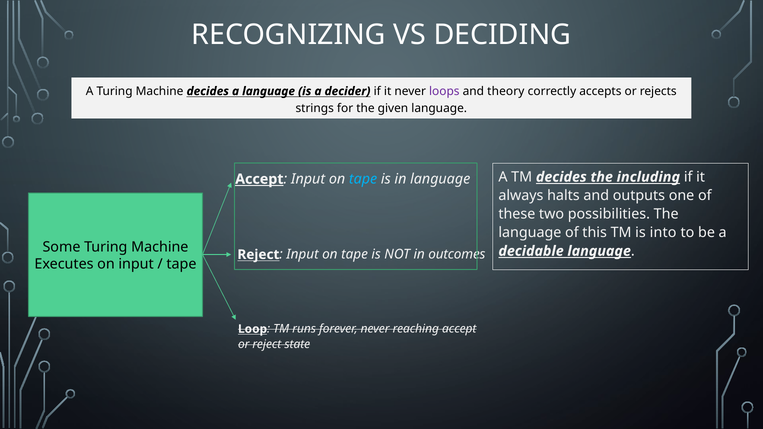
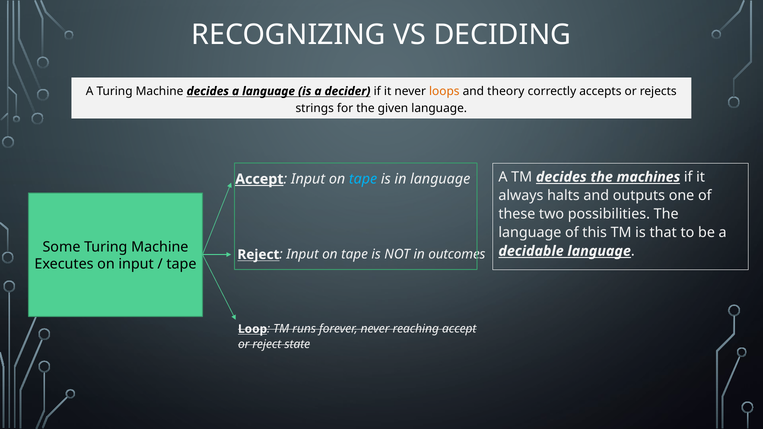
loops colour: purple -> orange
including: including -> machines
into: into -> that
